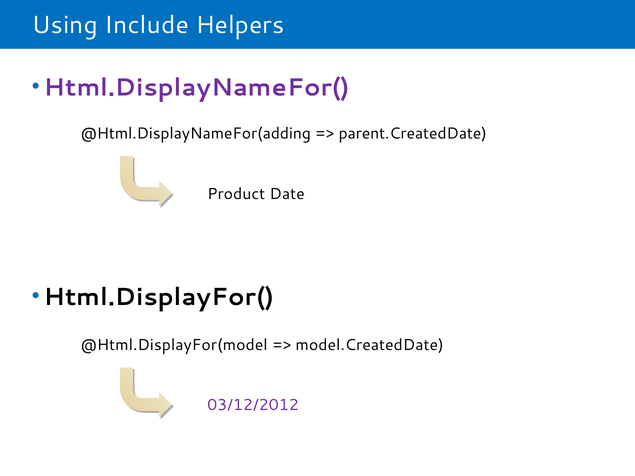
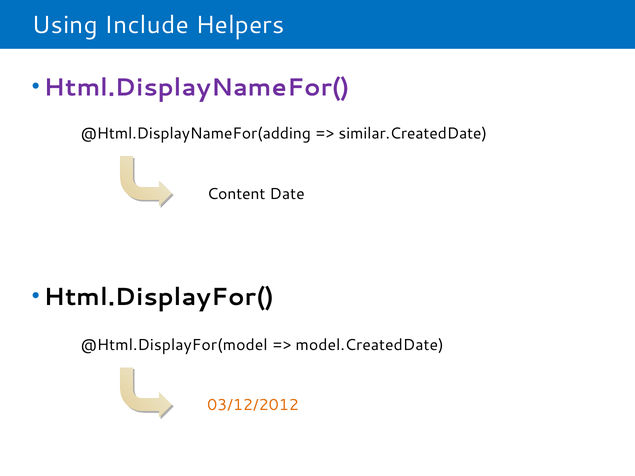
parent.CreatedDate: parent.CreatedDate -> similar.CreatedDate
Product: Product -> Content
03/12/2012 colour: purple -> orange
